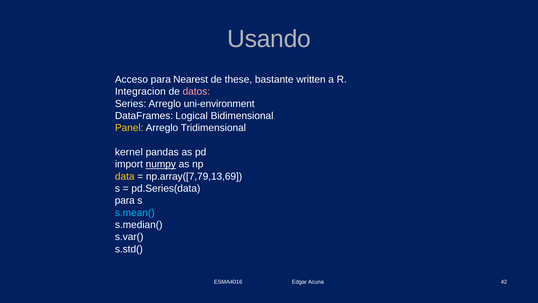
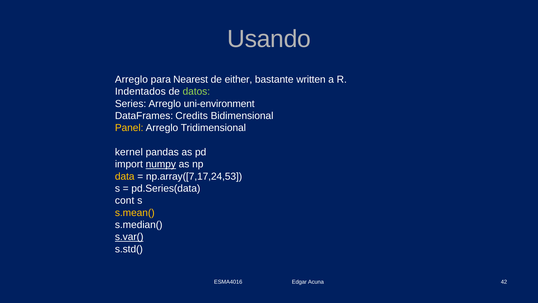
Acceso at (131, 79): Acceso -> Arreglo
these: these -> either
Integracion: Integracion -> Indentados
datos colour: pink -> light green
Logical: Logical -> Credits
np.array([7,79,13,69: np.array([7,79,13,69 -> np.array([7,17,24,53
para at (125, 200): para -> cont
s.mean( colour: light blue -> yellow
s.var( underline: none -> present
